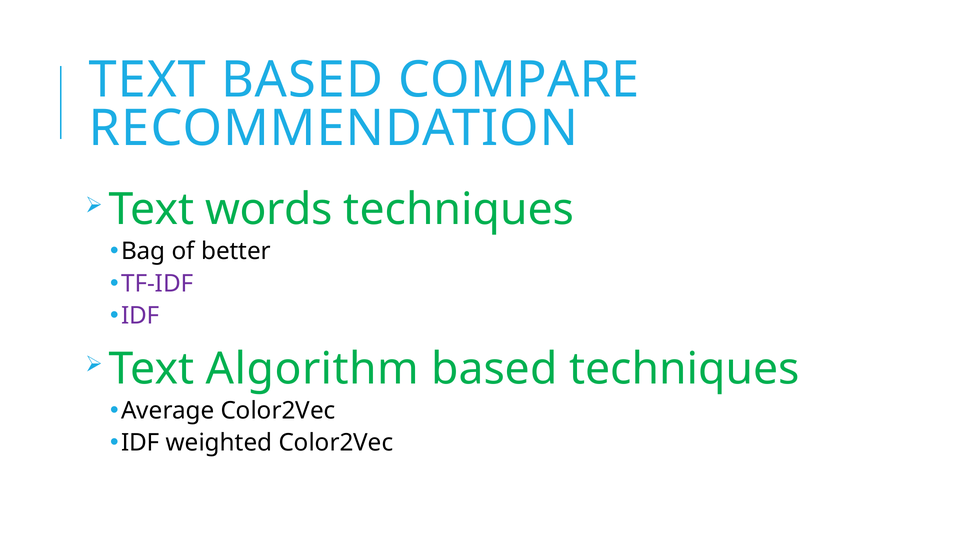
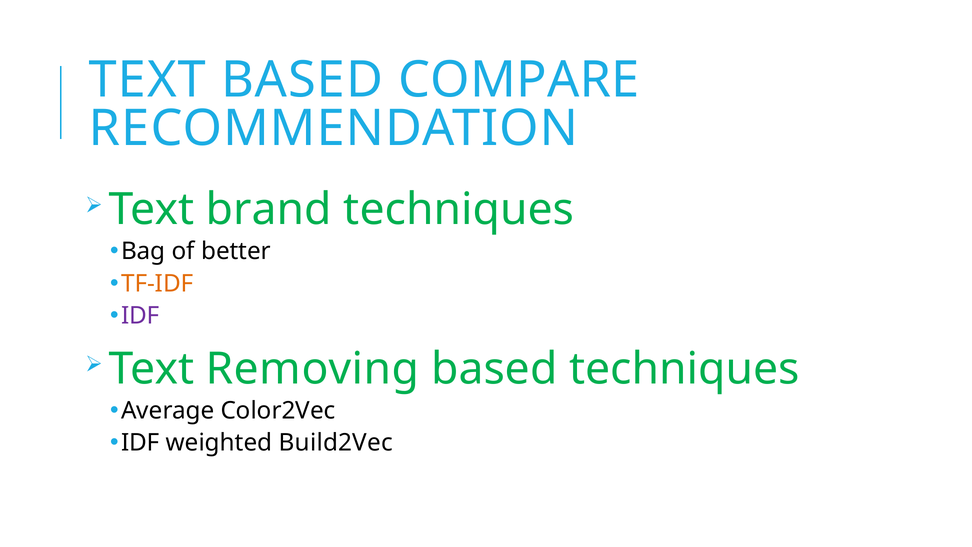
words: words -> brand
TF-IDF colour: purple -> orange
Algorithm: Algorithm -> Removing
weighted Color2Vec: Color2Vec -> Build2Vec
